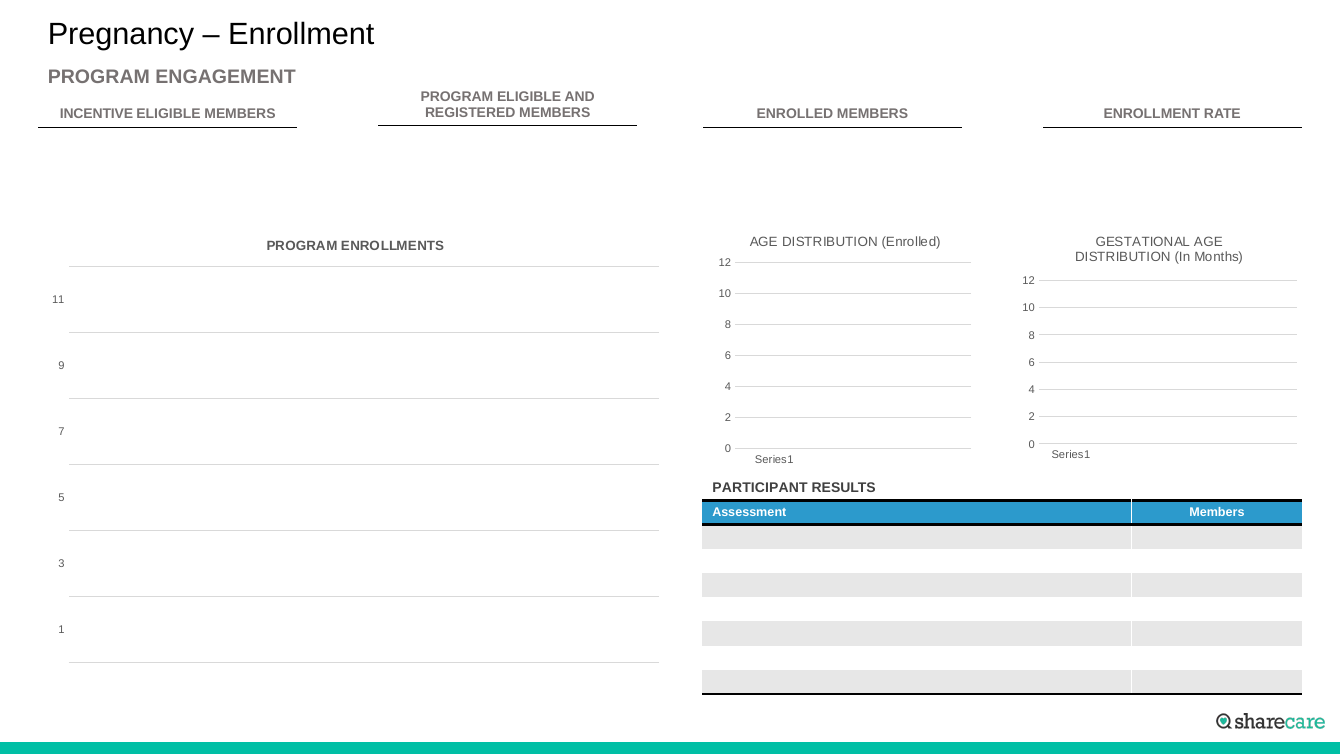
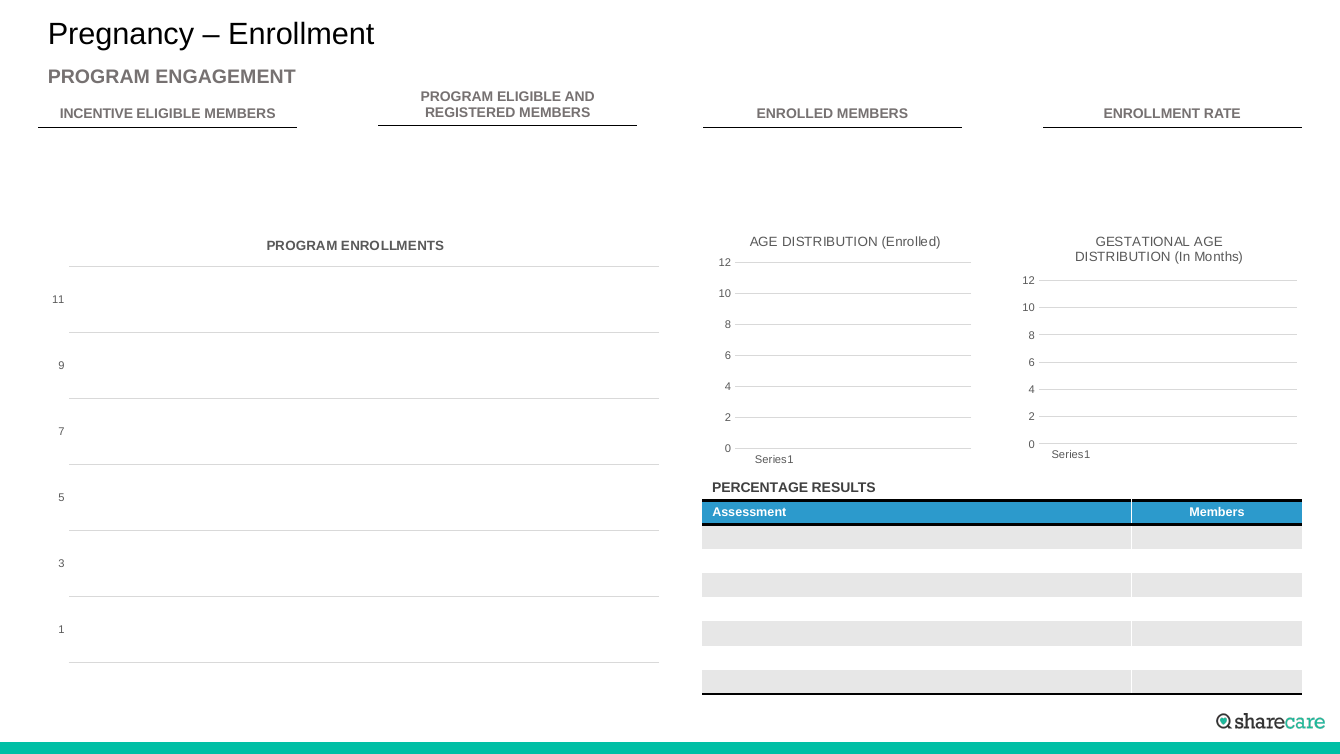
PARTICIPANT: PARTICIPANT -> PERCENTAGE
